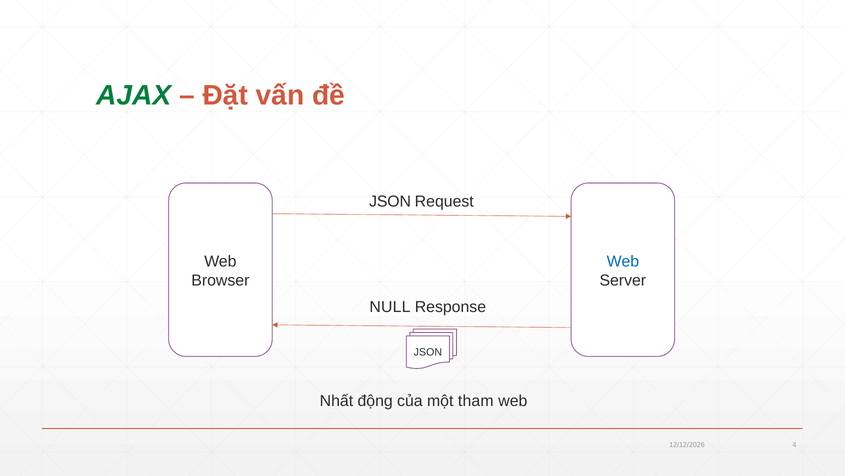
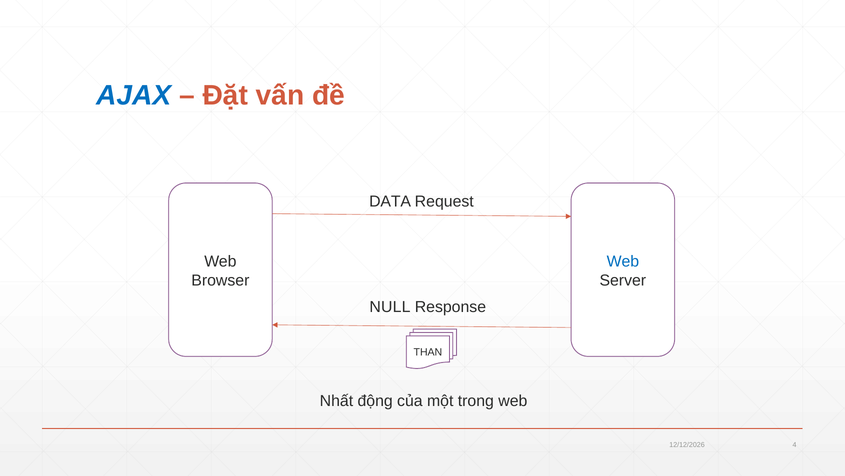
AJAX colour: green -> blue
JSON at (390, 201): JSON -> DATA
JSON at (428, 352): JSON -> THAN
tham: tham -> trong
